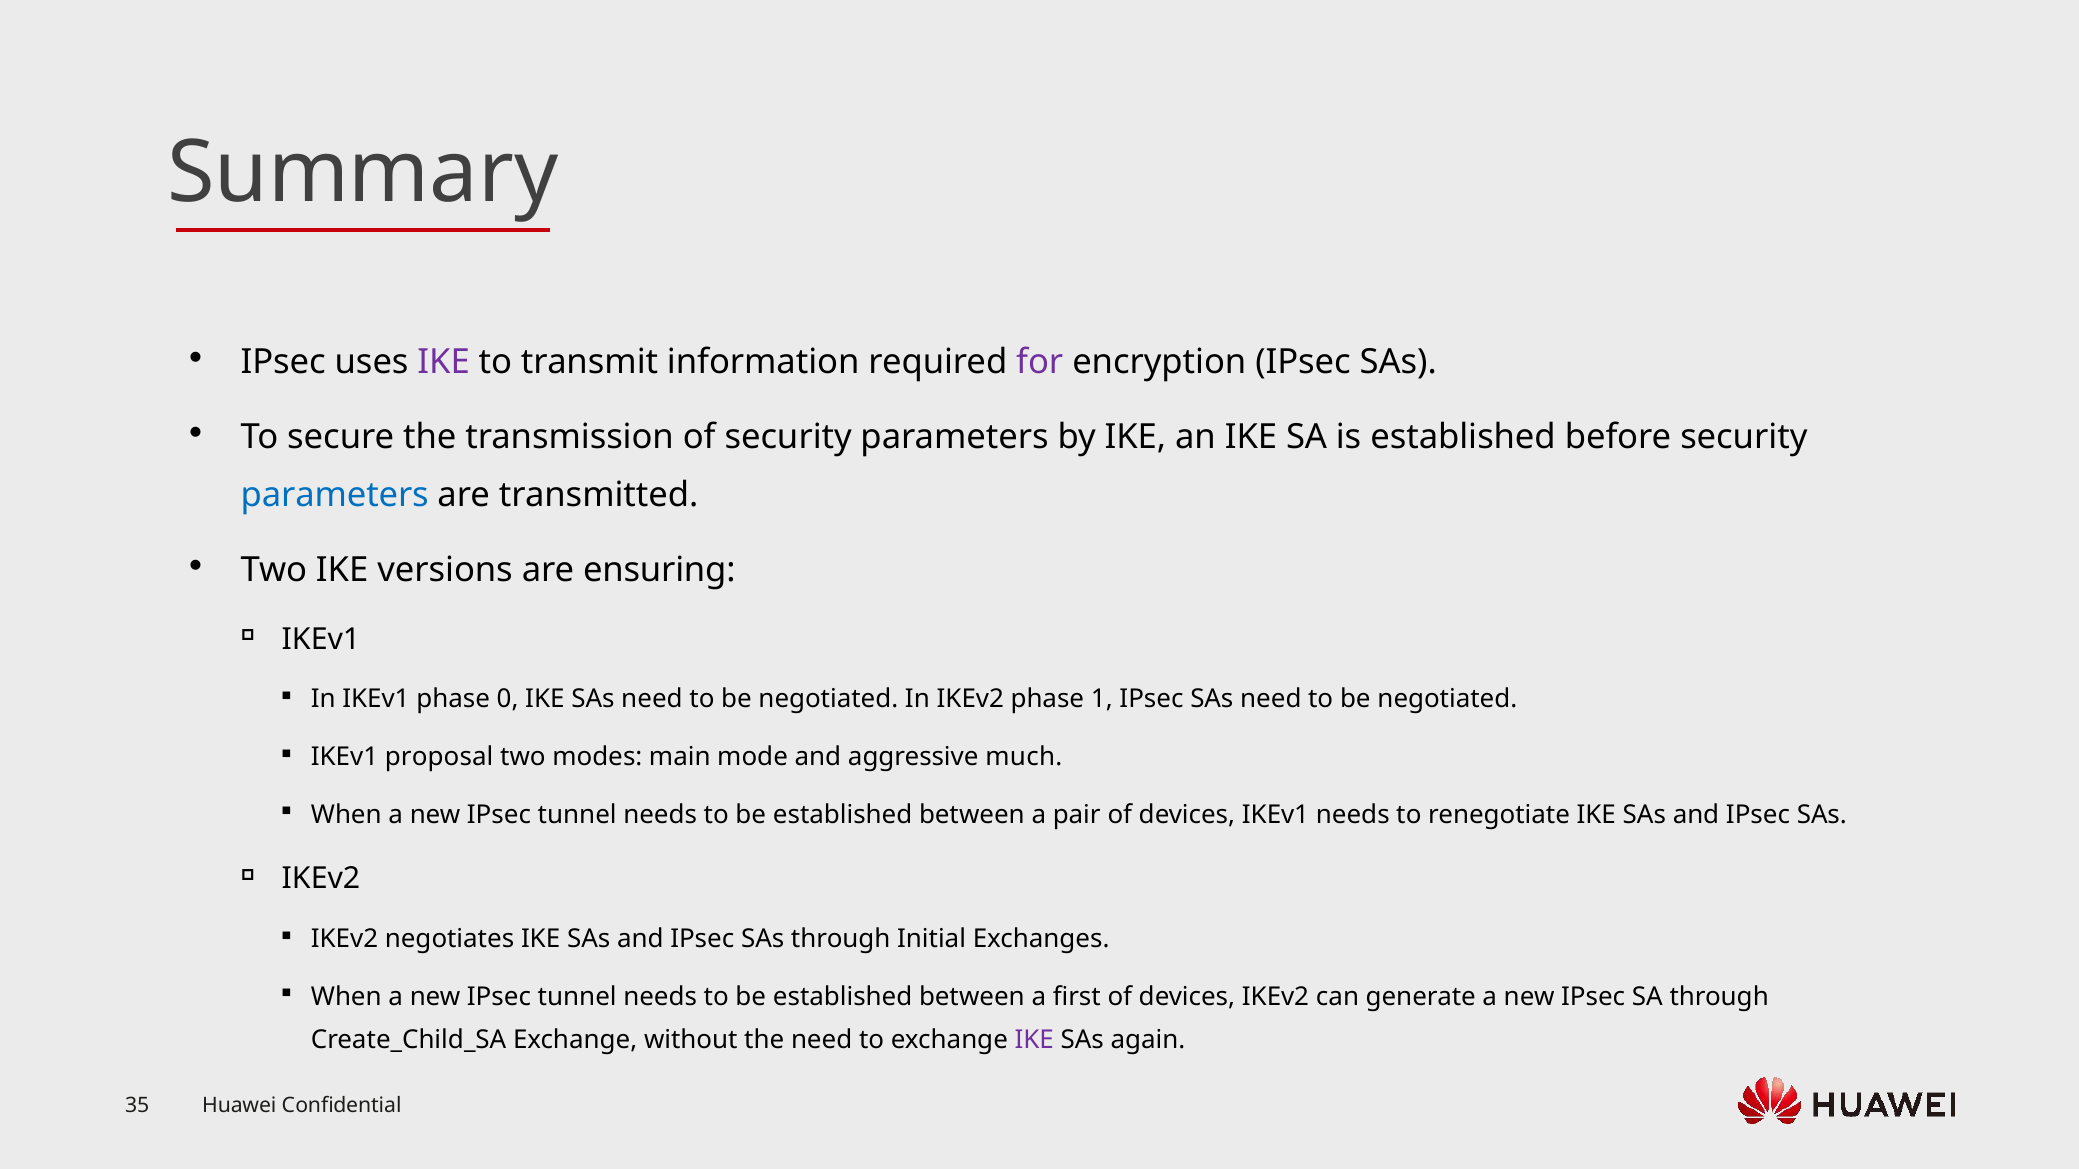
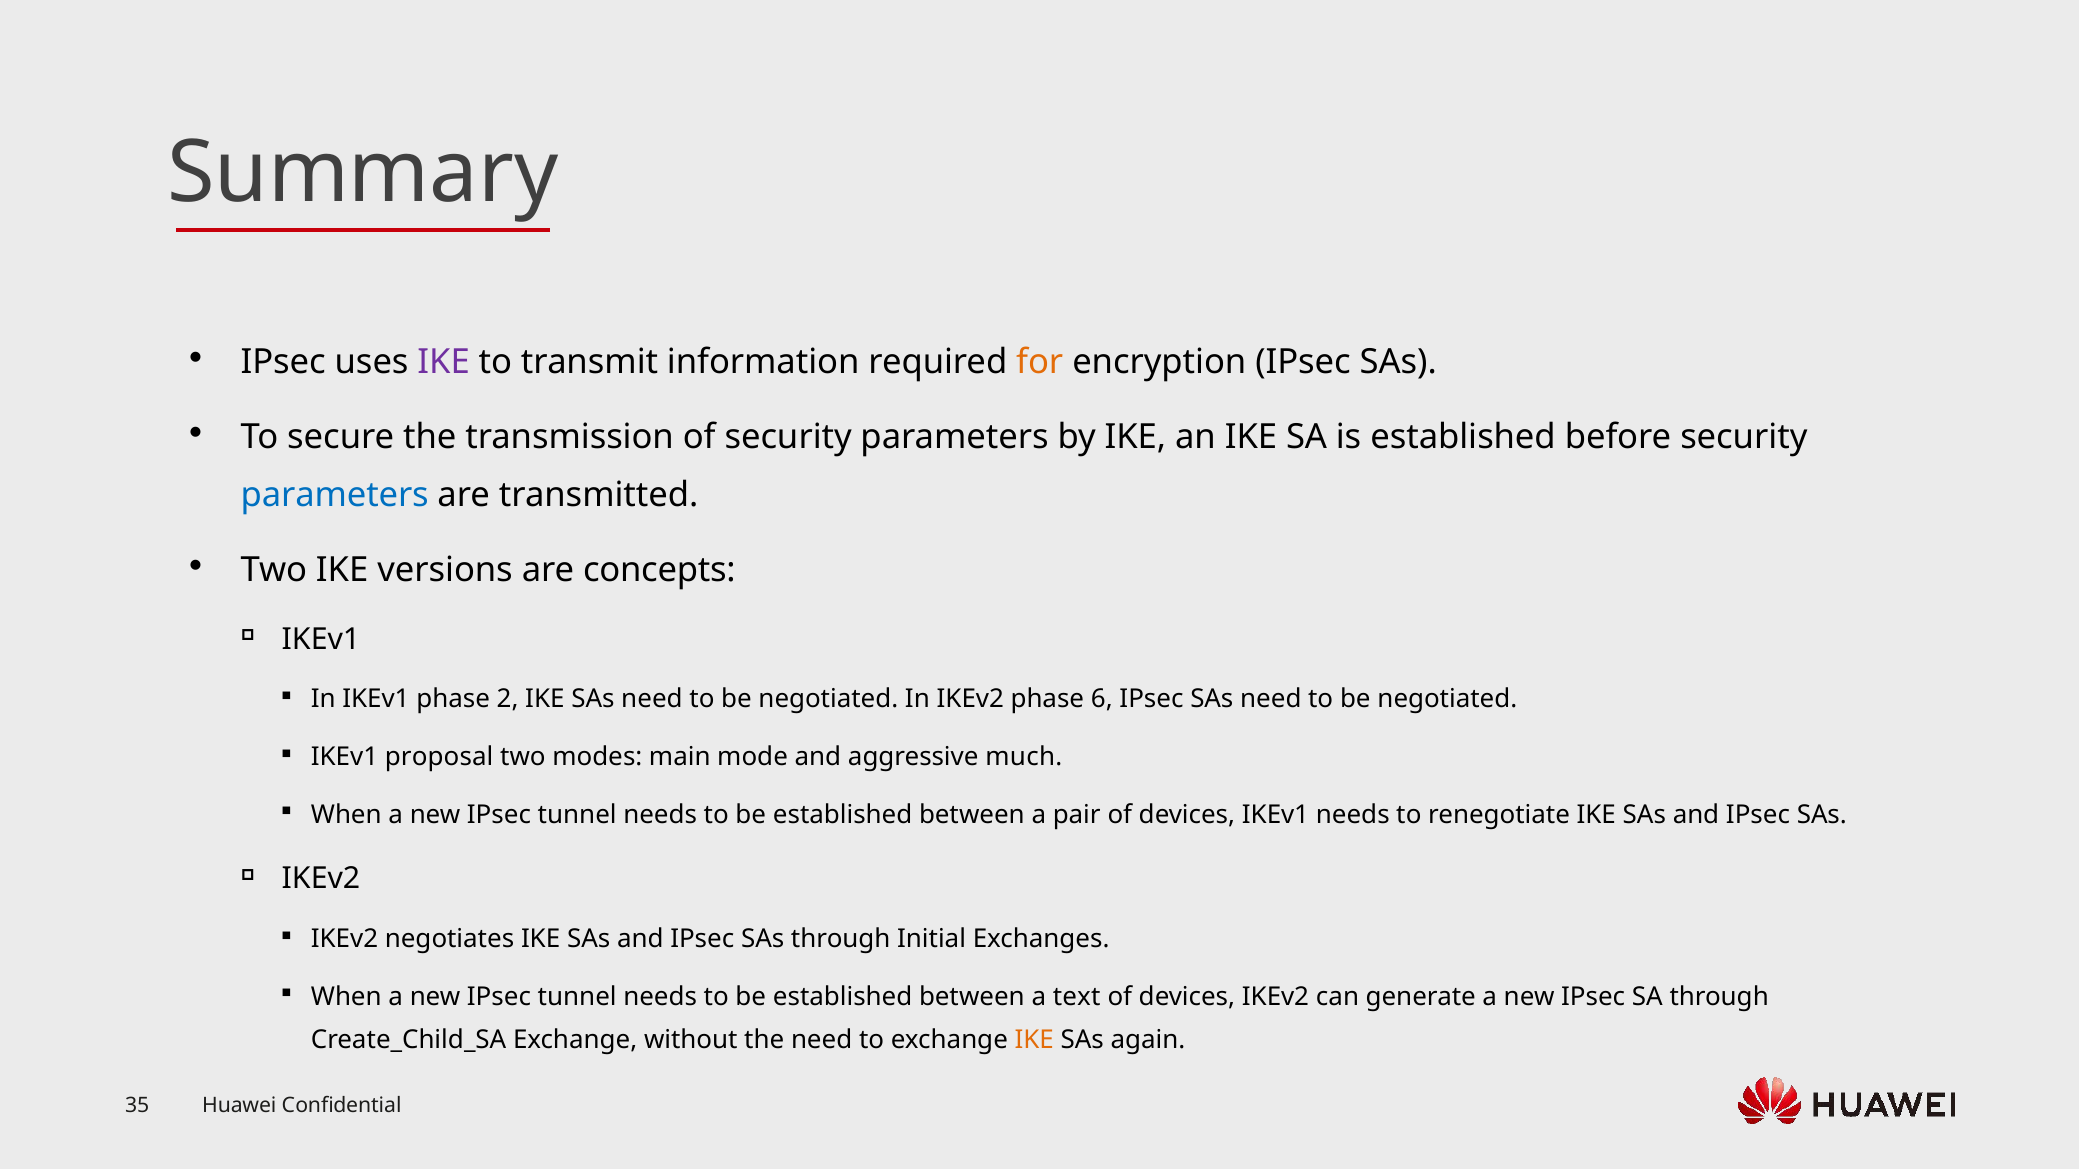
for colour: purple -> orange
ensuring: ensuring -> concepts
0: 0 -> 2
1: 1 -> 6
first: first -> text
IKE at (1034, 1040) colour: purple -> orange
